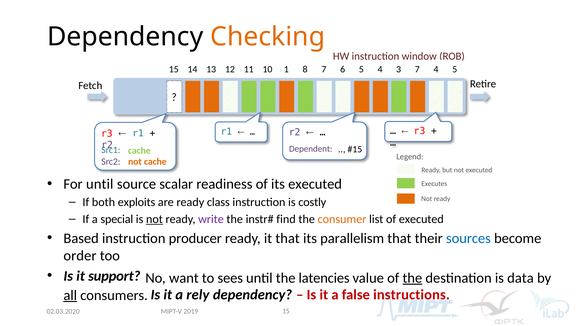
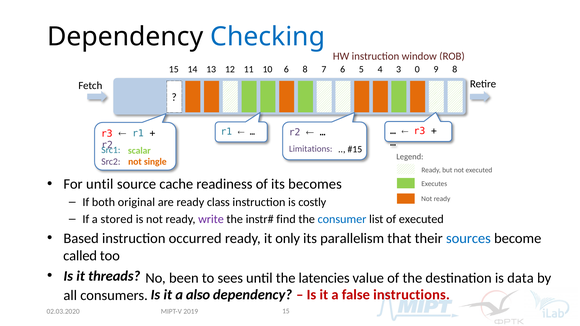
Checking colour: orange -> blue
10 1: 1 -> 6
6 7: 7 -> 0
7 4: 4 -> 9
3 5: 5 -> 8
Dependent: Dependent -> Limitations
cache at (139, 151): cache -> scalar
not cache: cache -> single
scalar: scalar -> cache
its executed: executed -> becomes
exploits: exploits -> original
special: special -> stored
not at (154, 219) underline: present -> none
consumer colour: orange -> blue
producer: producer -> occurred
it that: that -> only
order: order -> called
support: support -> threads
want: want -> been
the at (412, 278) underline: present -> none
all underline: present -> none
rely: rely -> also
